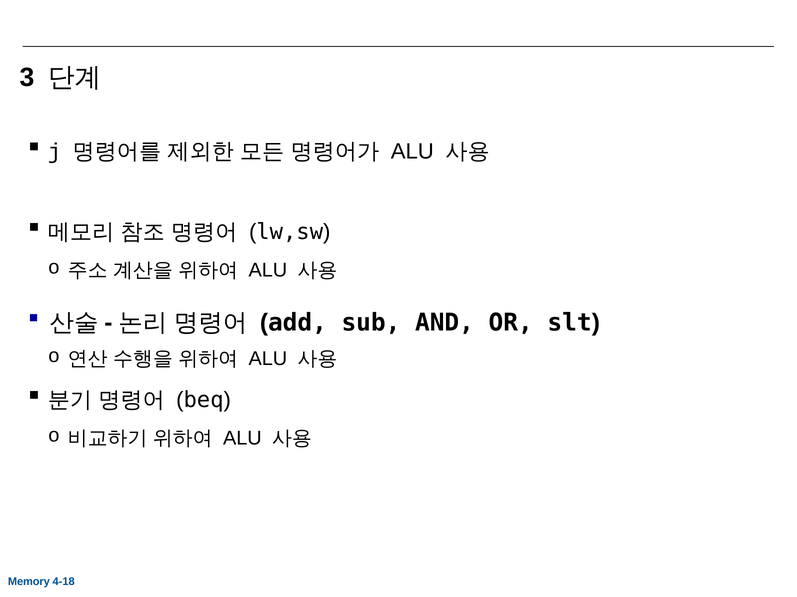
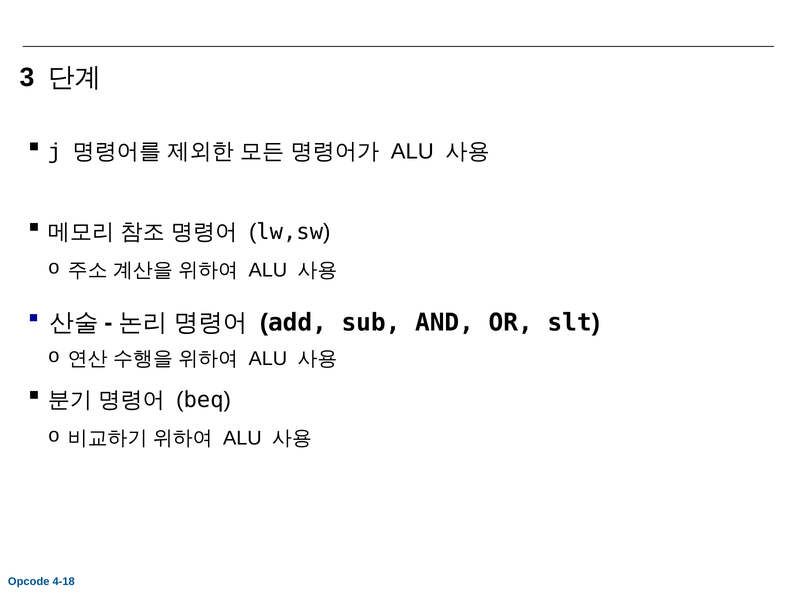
Memory: Memory -> Opcode
